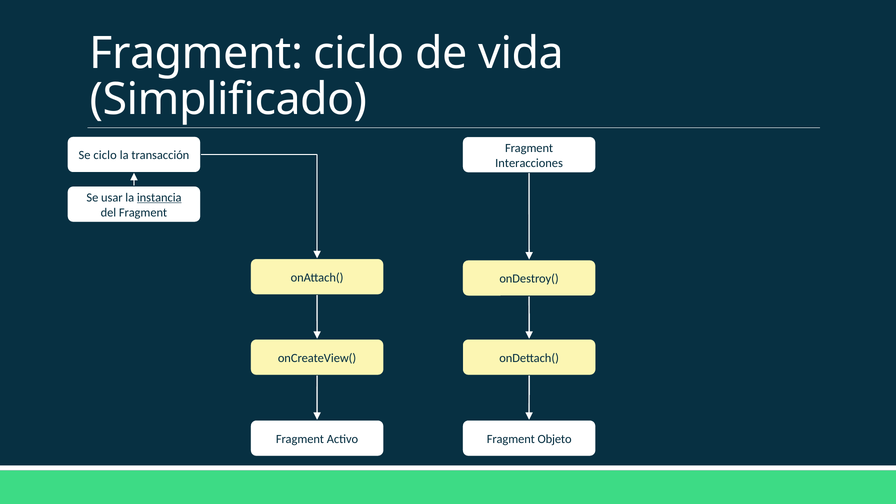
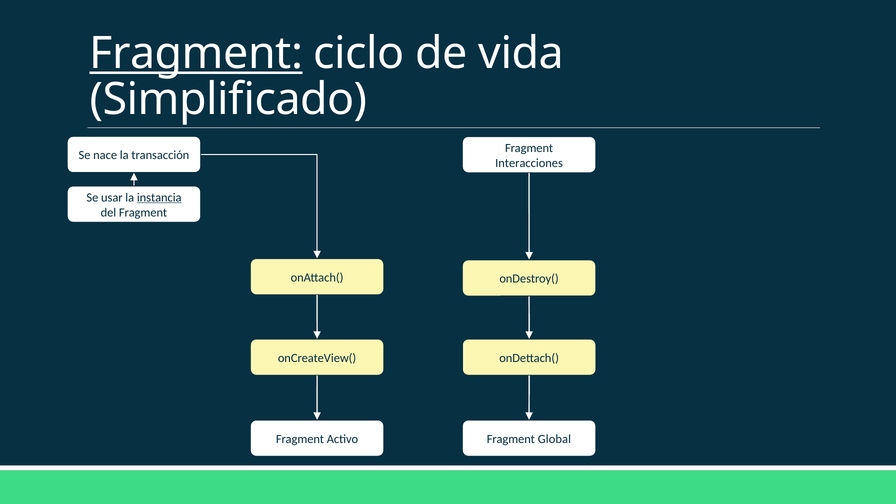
Fragment at (196, 54) underline: none -> present
Se ciclo: ciclo -> nace
Objeto: Objeto -> Global
